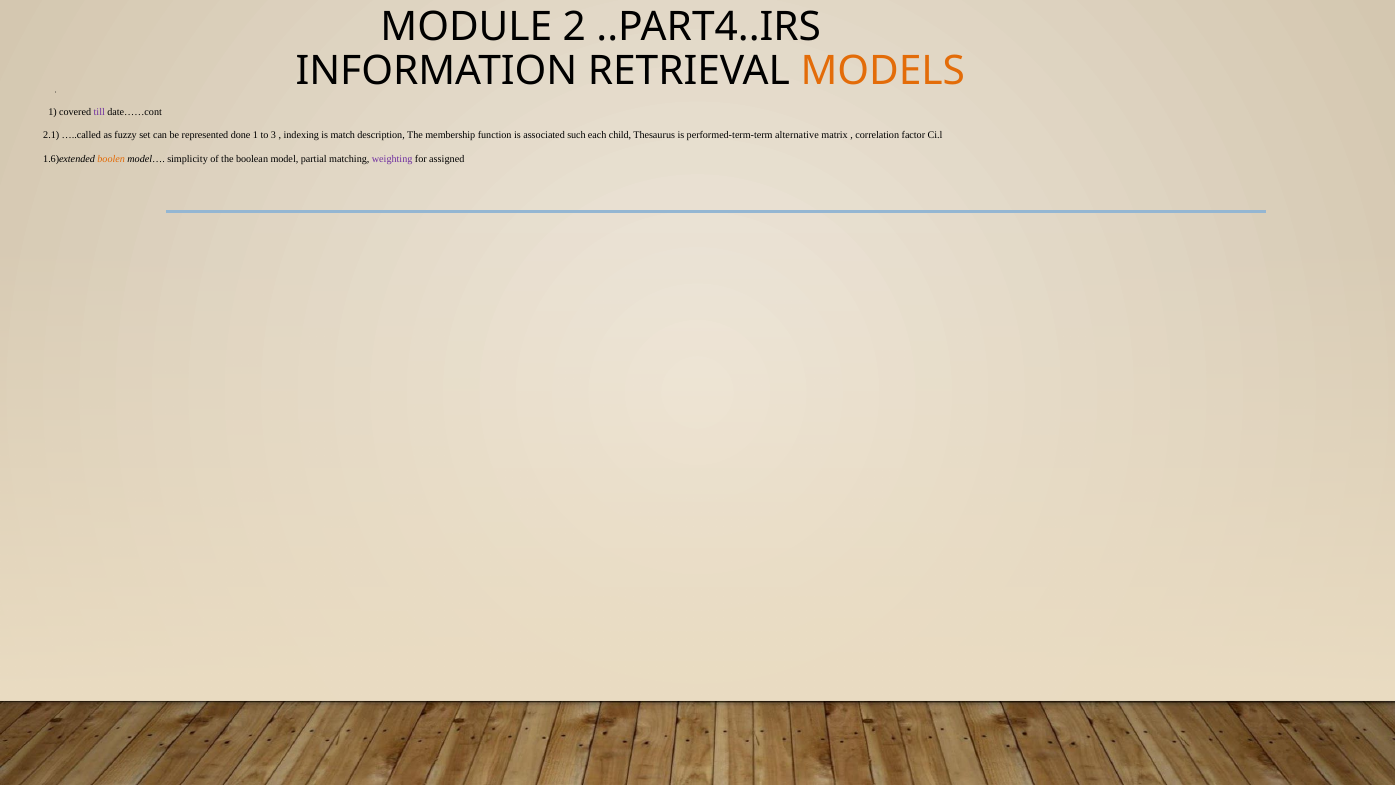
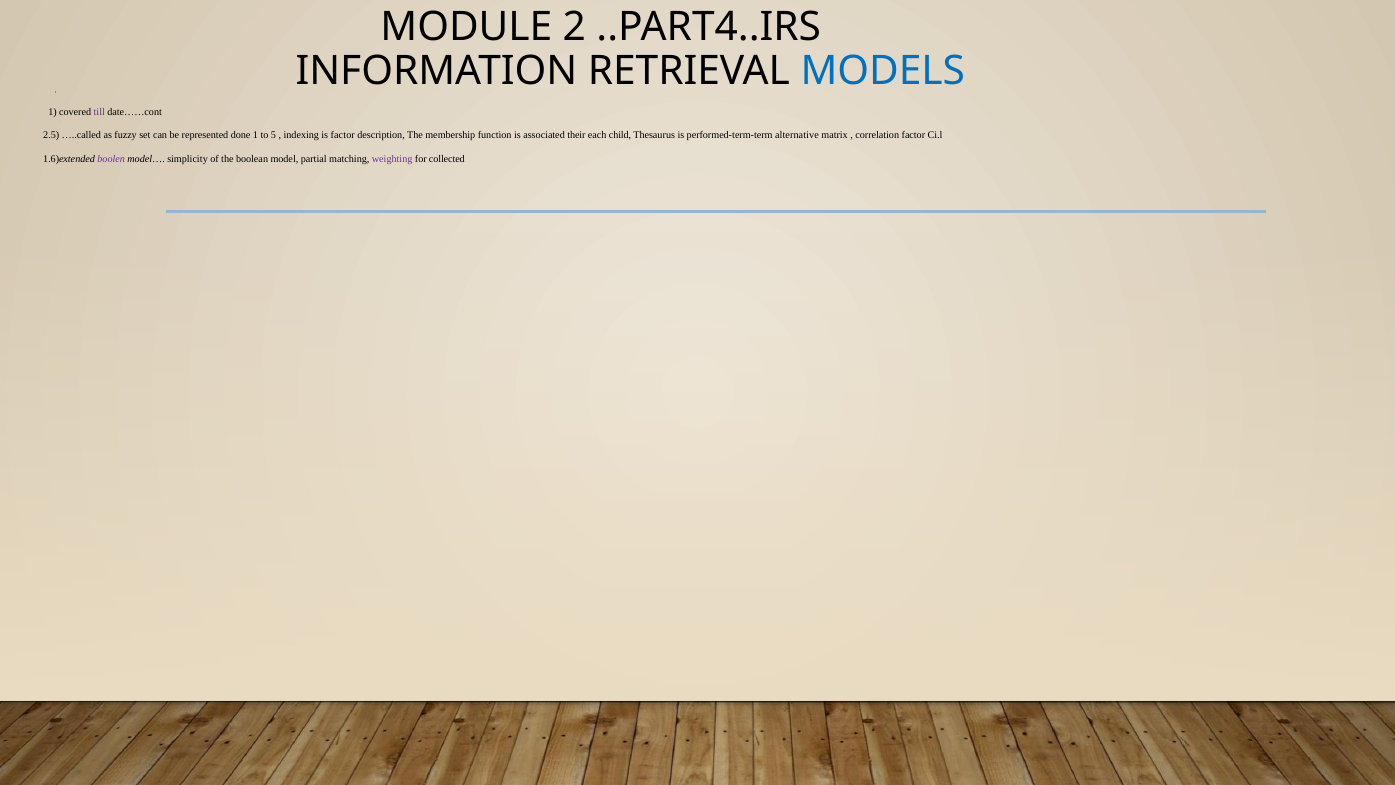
MODELS colour: orange -> blue
2.1: 2.1 -> 2.5
3: 3 -> 5
is match: match -> factor
such: such -> their
boolen colour: orange -> purple
assigned: assigned -> collected
